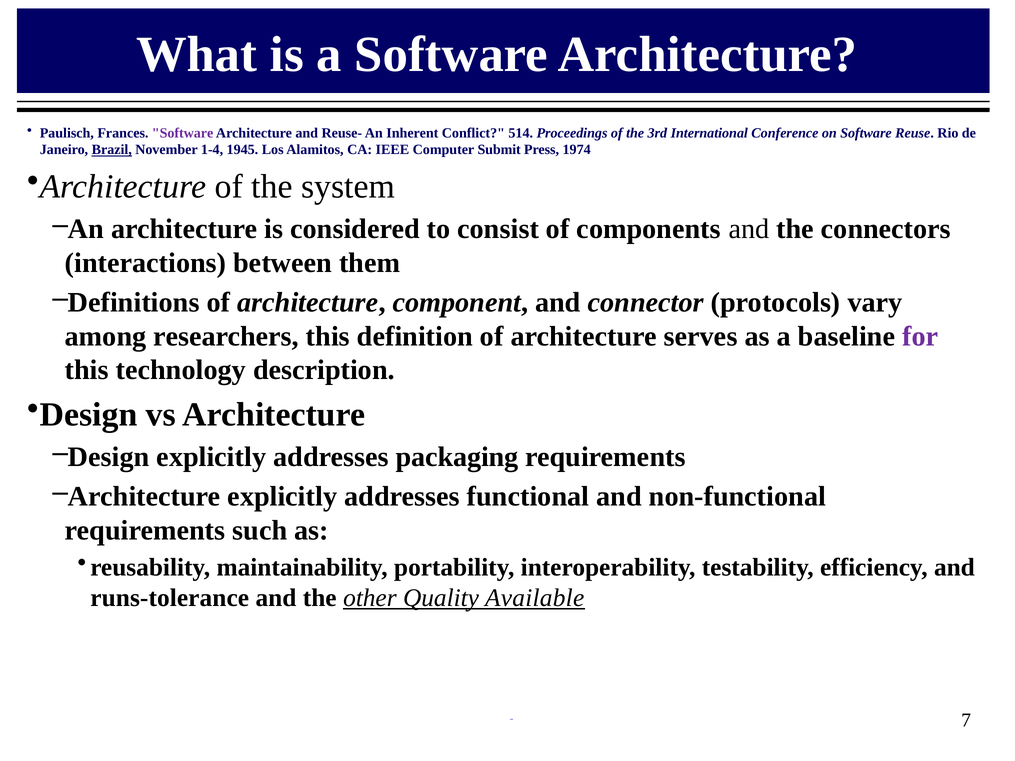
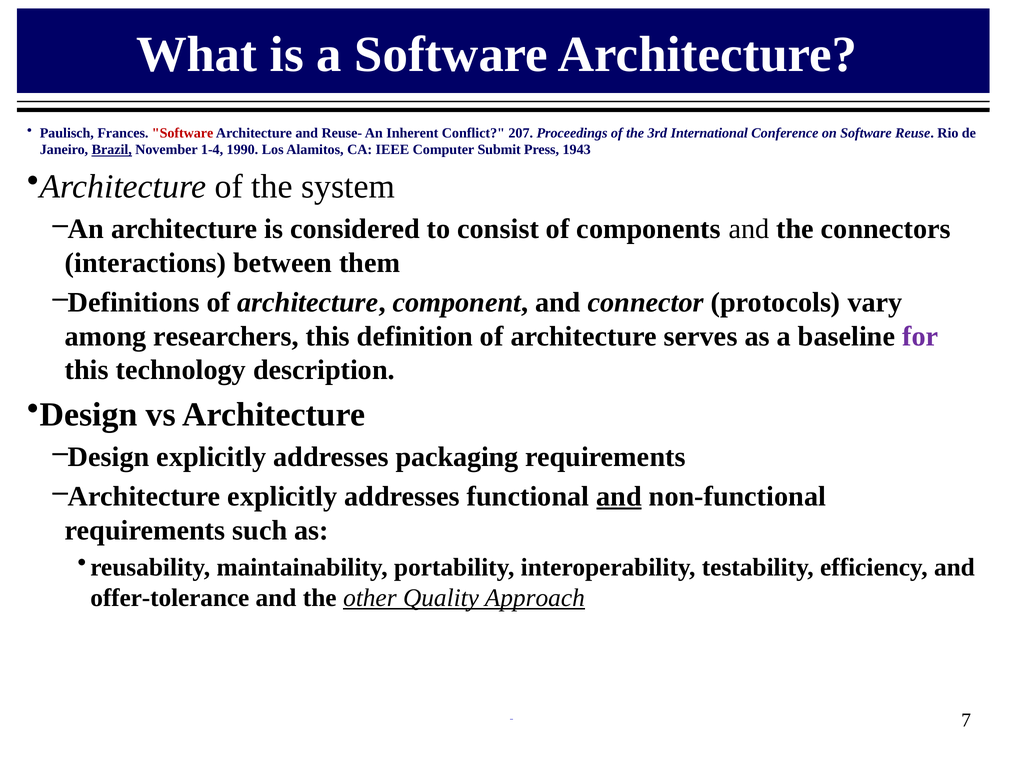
Software at (183, 133) colour: purple -> red
514: 514 -> 207
1945: 1945 -> 1990
1974: 1974 -> 1943
and at (619, 497) underline: none -> present
runs-tolerance: runs-tolerance -> offer-tolerance
Available: Available -> Approach
